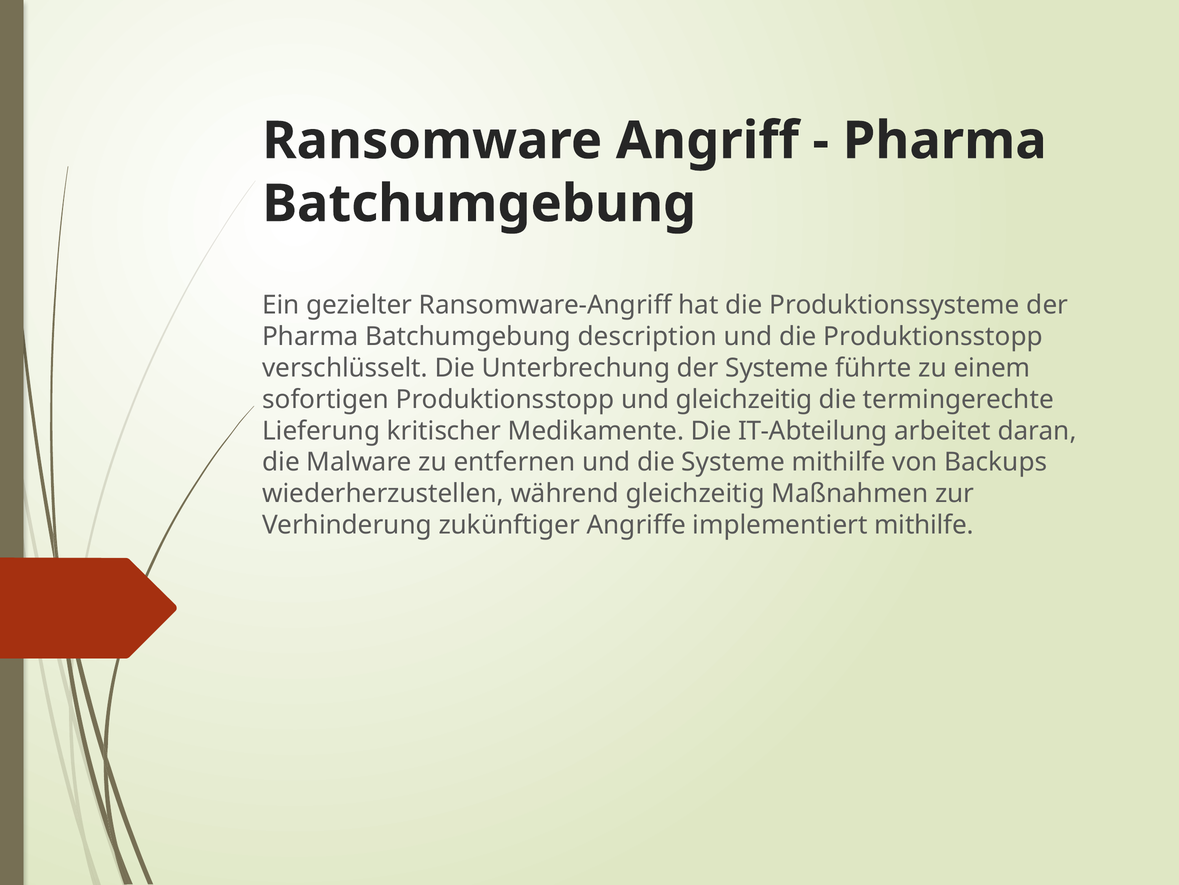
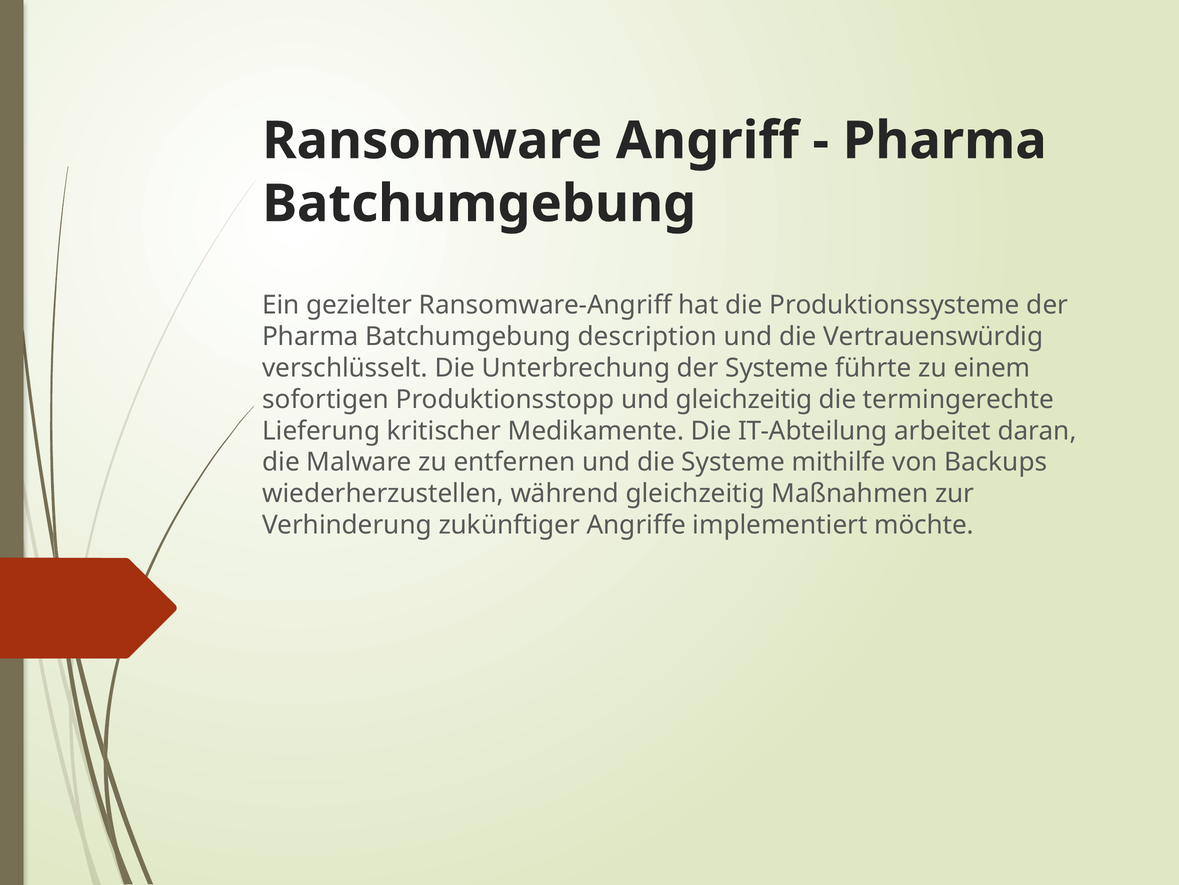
die Produktionsstopp: Produktionsstopp -> Vertrauenswürdig
implementiert mithilfe: mithilfe -> möchte
